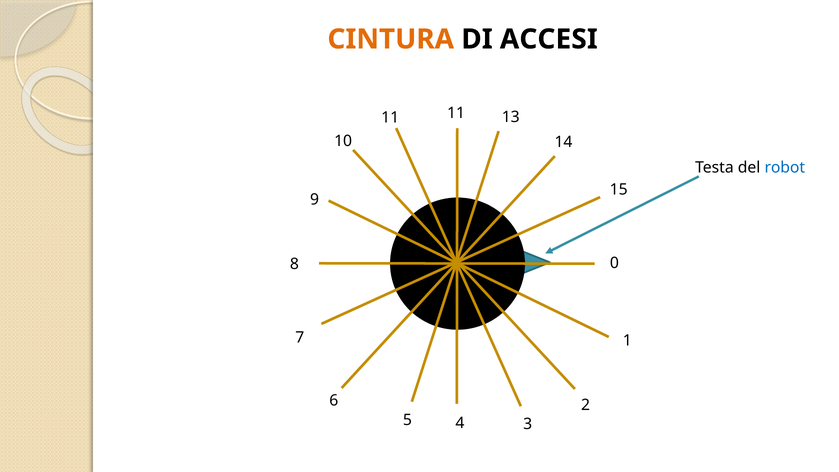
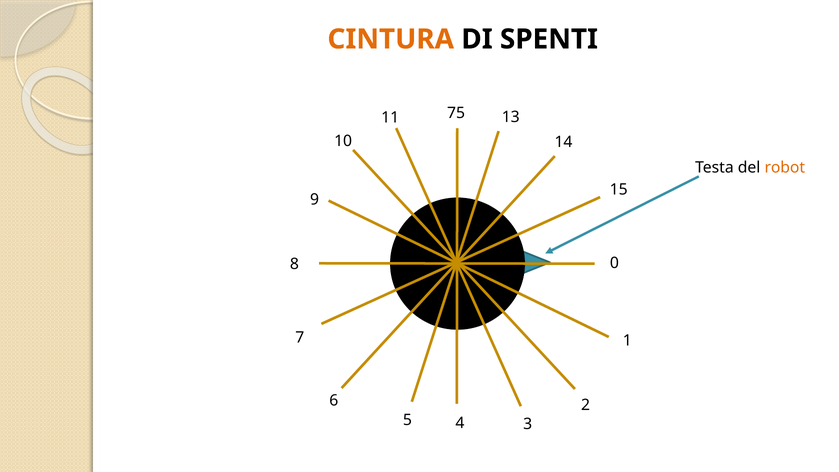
ACCESI: ACCESI -> SPENTI
11 11: 11 -> 75
robot colour: blue -> orange
